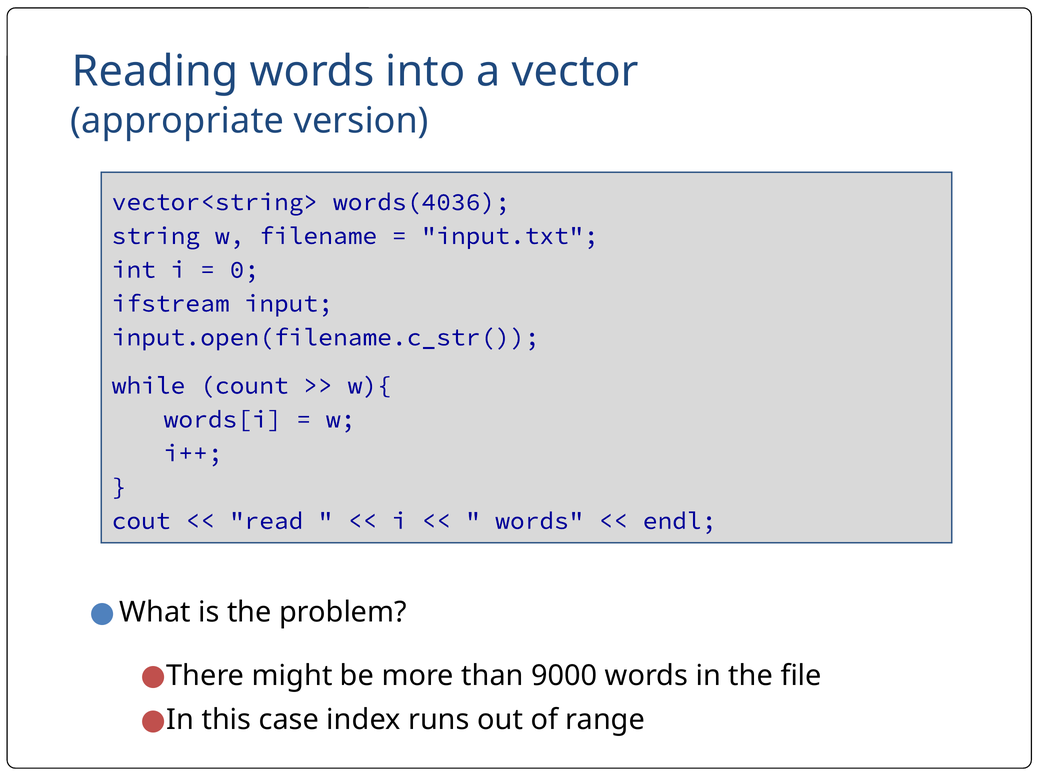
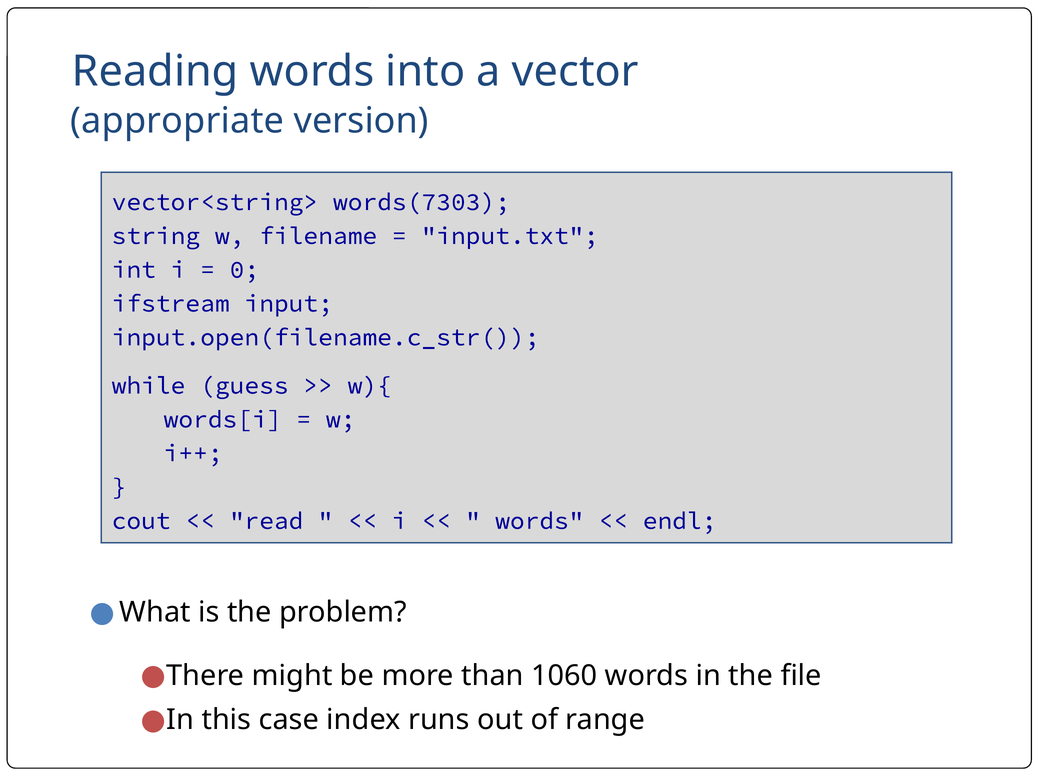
words(4036: words(4036 -> words(7303
count: count -> guess
9000: 9000 -> 1060
